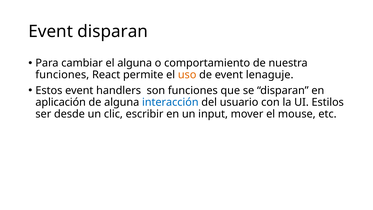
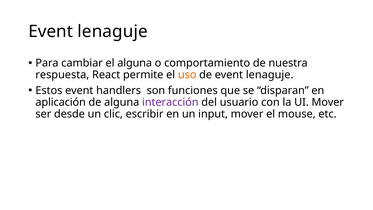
disparan at (113, 31): disparan -> lenaguje
funciones at (62, 75): funciones -> respuesta
interacción colour: blue -> purple
UI Estilos: Estilos -> Mover
